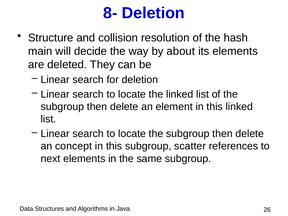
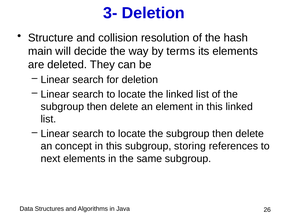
8-: 8- -> 3-
about: about -> terms
scatter: scatter -> storing
